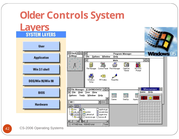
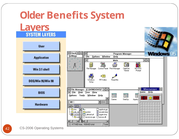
Controls: Controls -> Benefits
